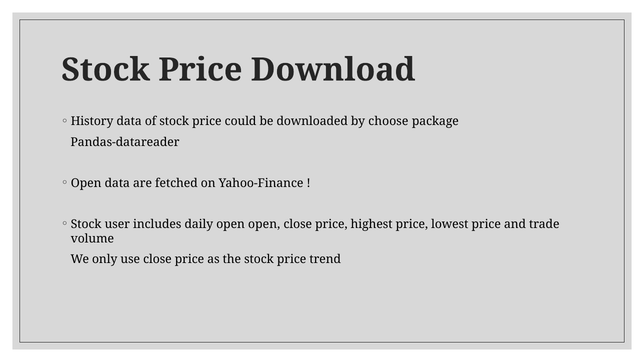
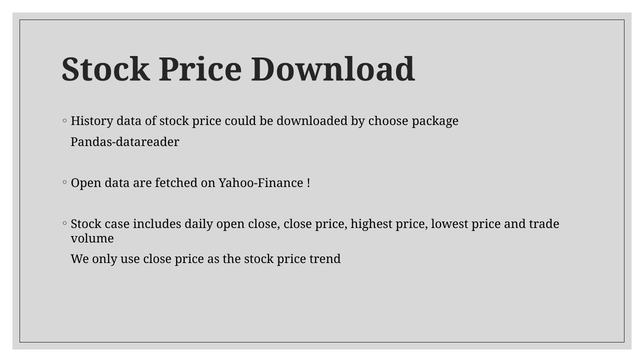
user: user -> case
open open: open -> close
